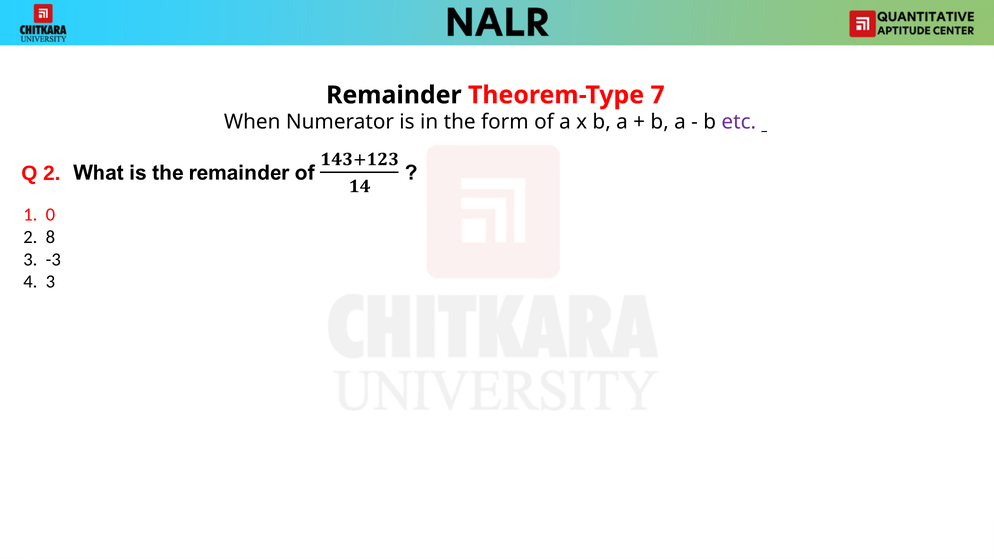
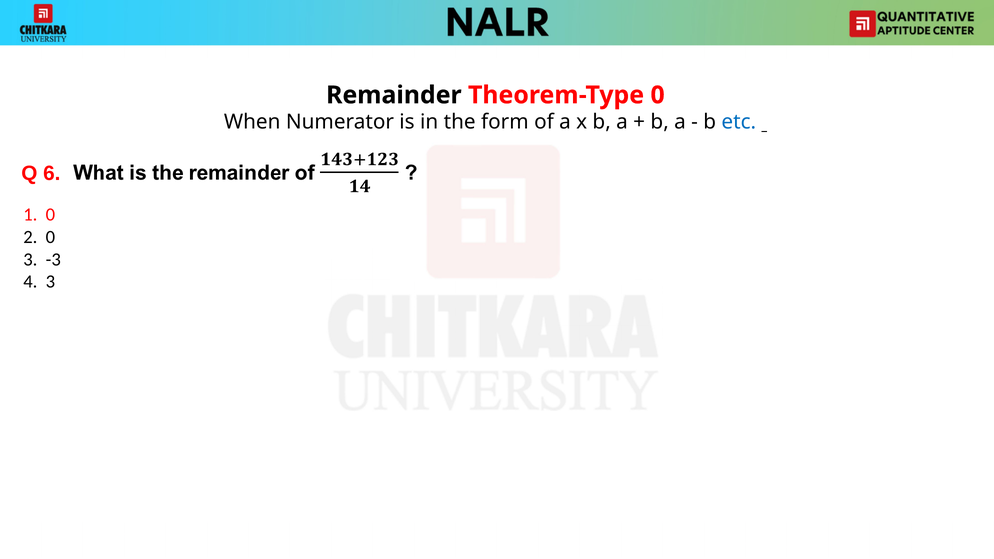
Theorem-Type 7: 7 -> 0
etc colour: purple -> blue
Q 2: 2 -> 6
2 8: 8 -> 0
